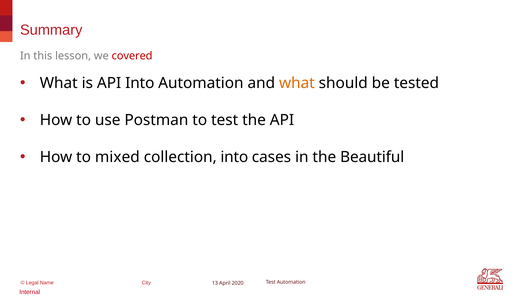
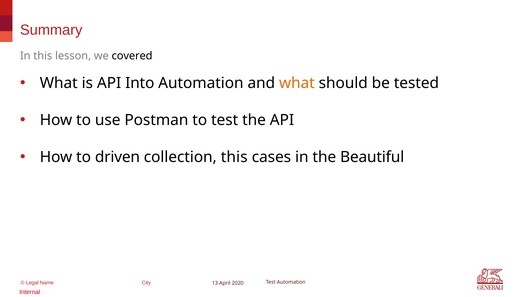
covered colour: red -> black
mixed: mixed -> driven
collection into: into -> this
